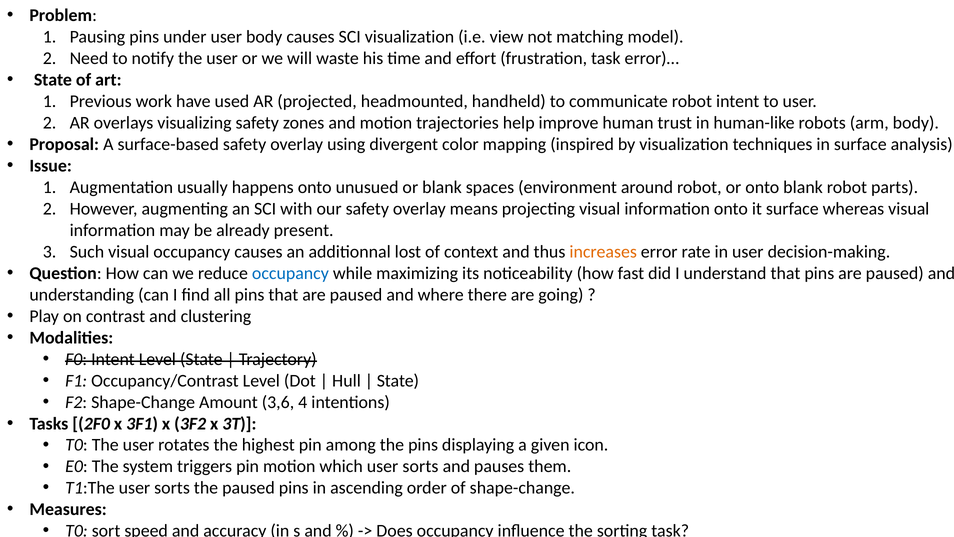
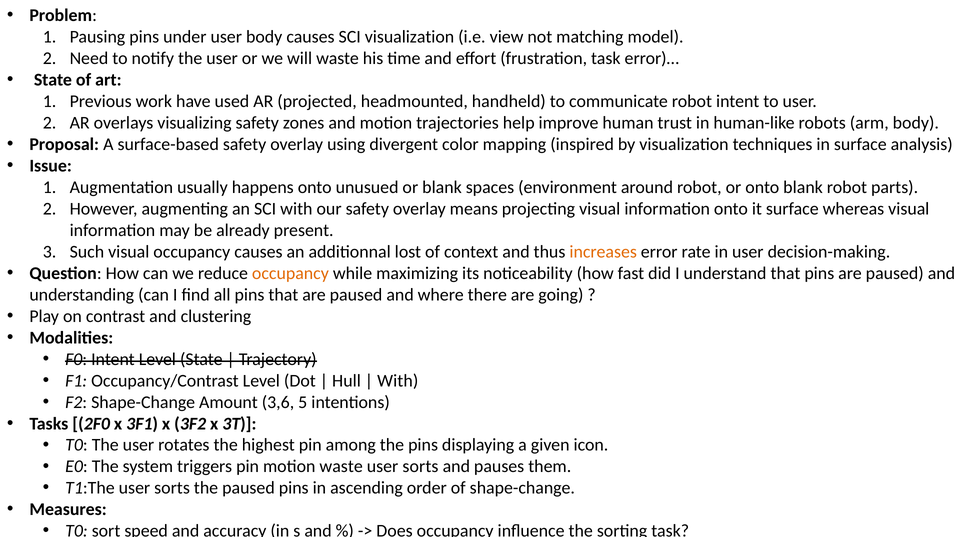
occupancy at (290, 273) colour: blue -> orange
State at (398, 380): State -> With
4: 4 -> 5
motion which: which -> waste
